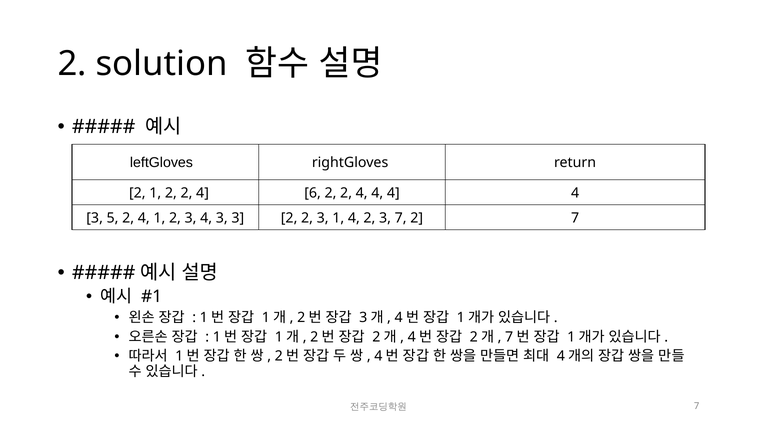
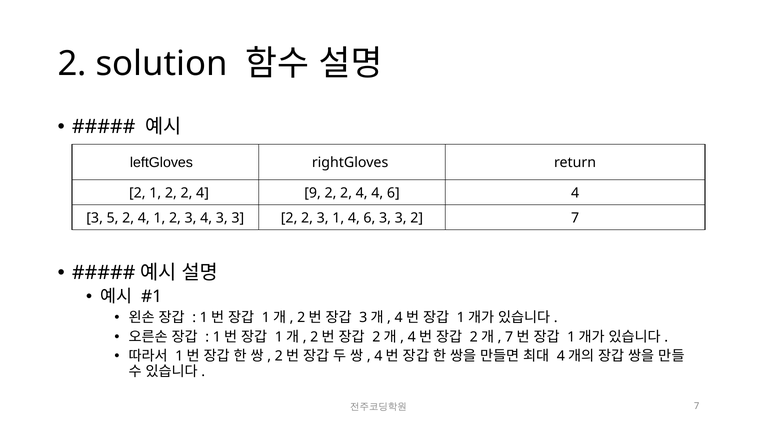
6: 6 -> 9
2 4 4 4: 4 -> 6
1 4 2: 2 -> 6
7 at (401, 218): 7 -> 3
